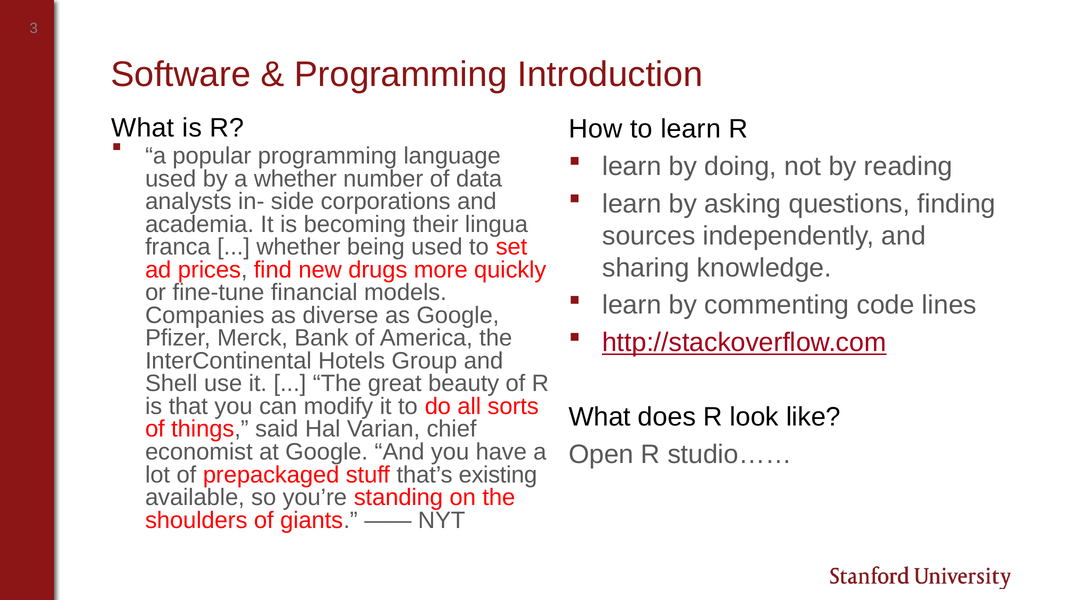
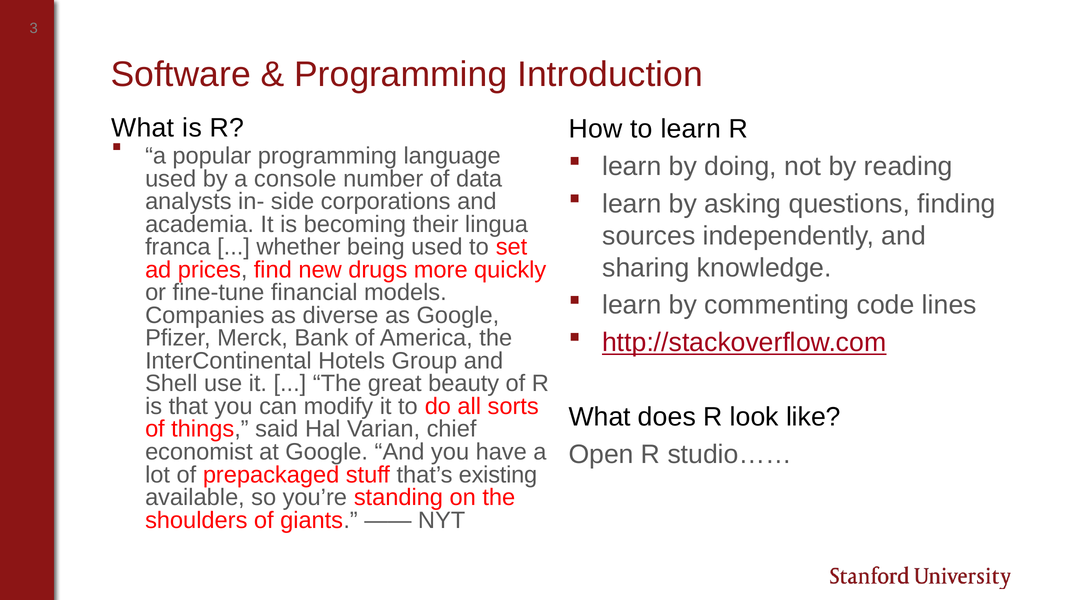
a whether: whether -> console
